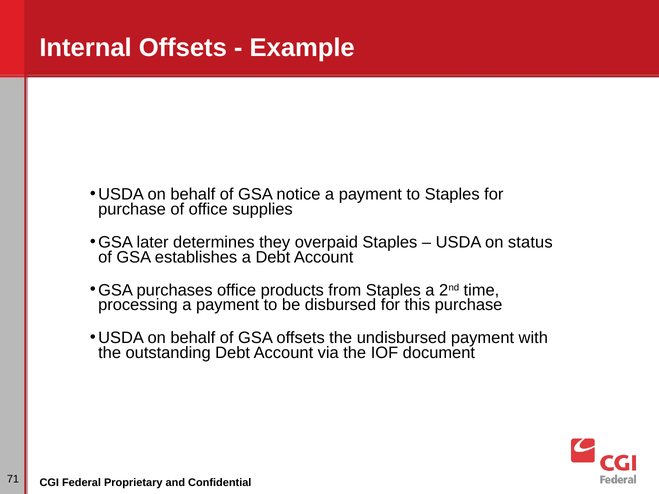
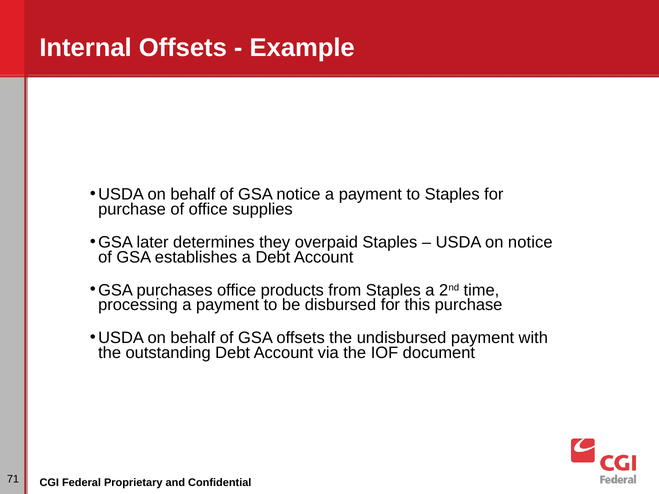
on status: status -> notice
